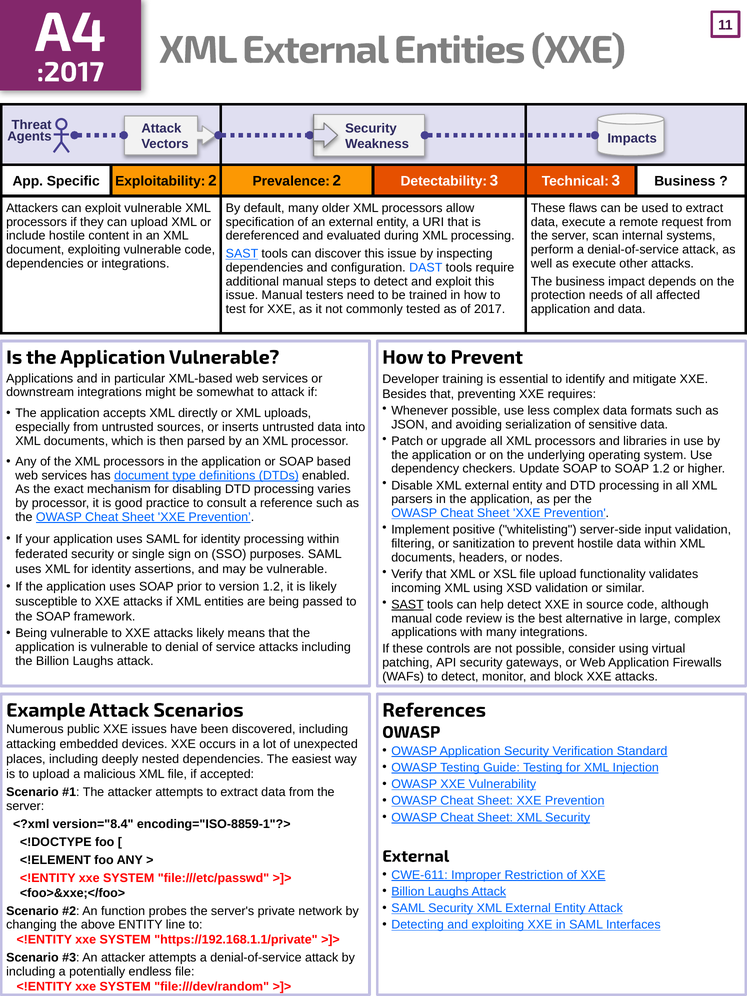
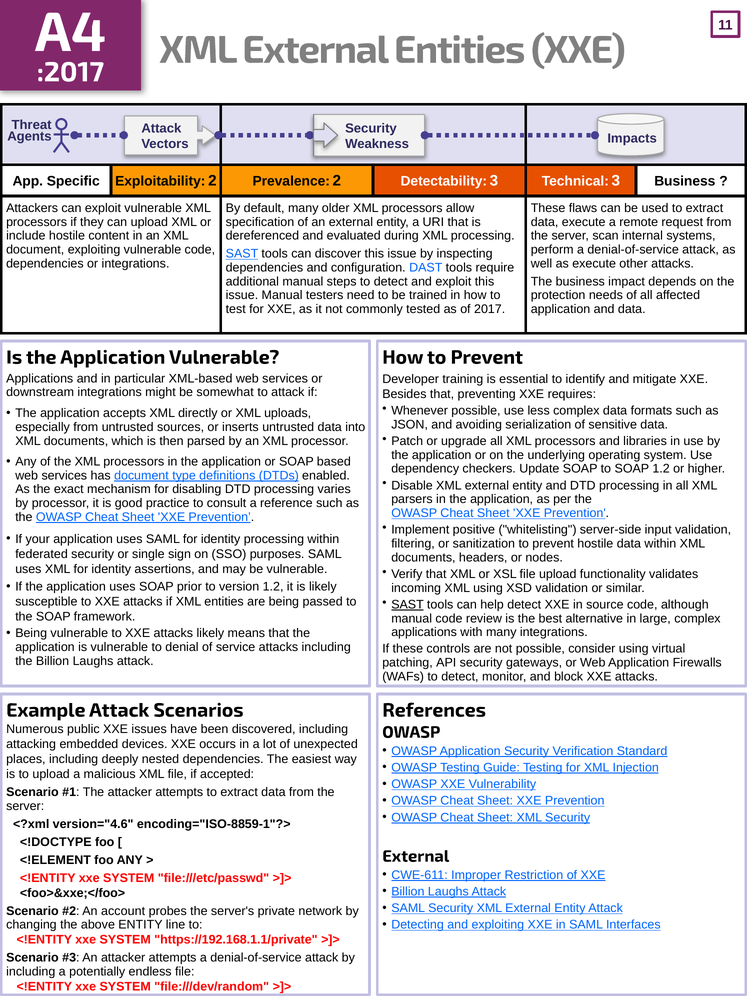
version="8.4: version="8.4 -> version="4.6
function: function -> account
